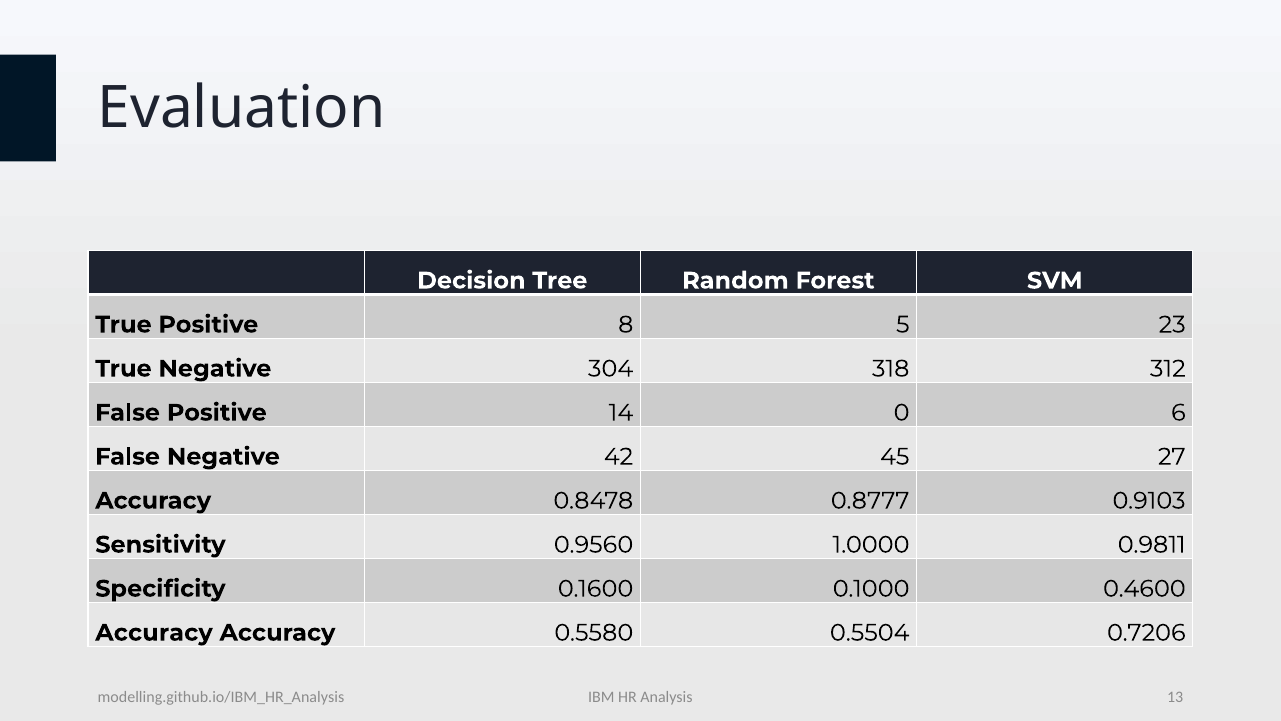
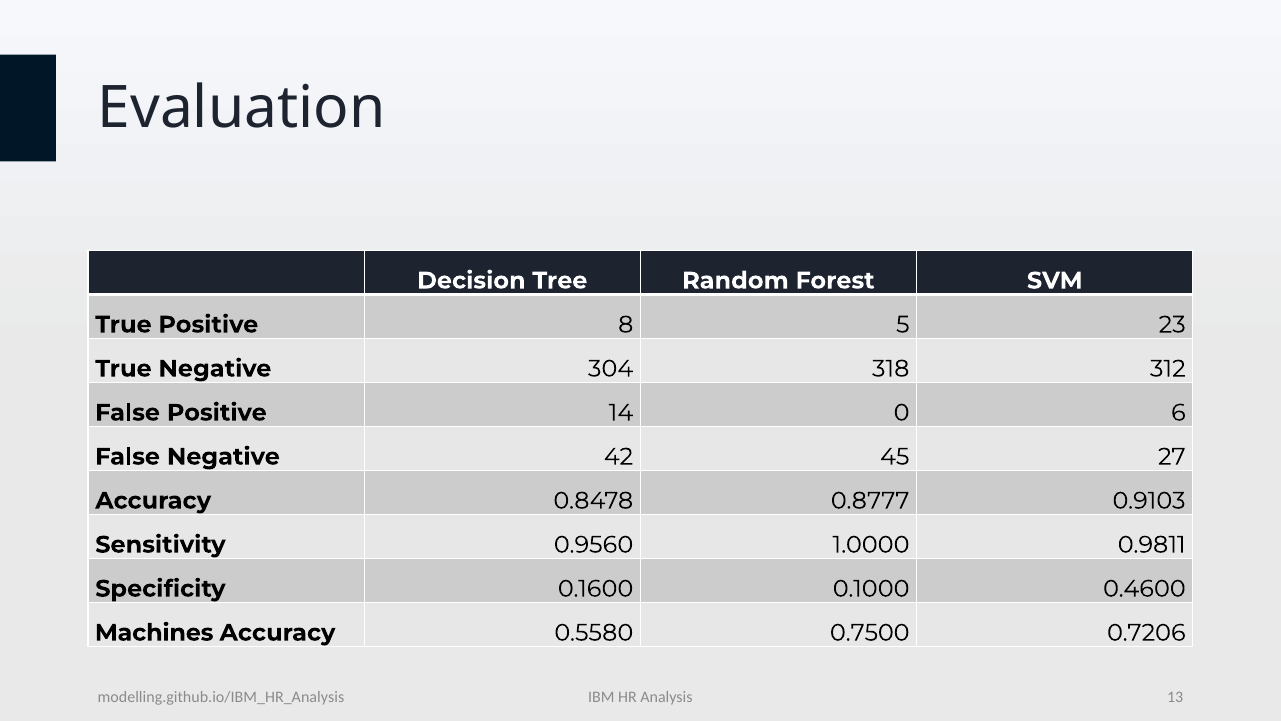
Accuracy at (154, 632): Accuracy -> Machines
0.5504: 0.5504 -> 0.7500
